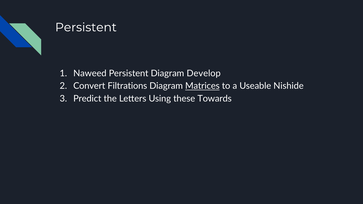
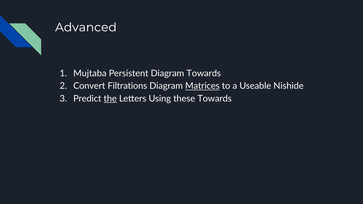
Persistent at (86, 27): Persistent -> Advanced
Naweed: Naweed -> Mujtaba
Diagram Develop: Develop -> Towards
the underline: none -> present
